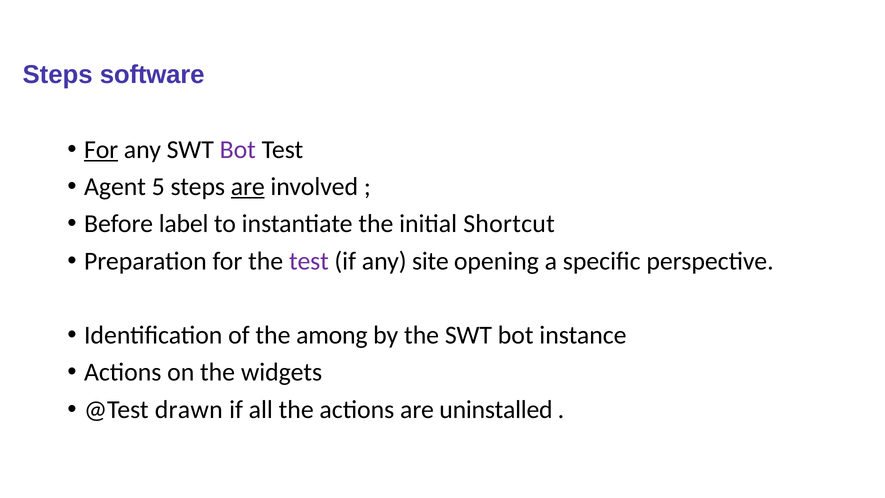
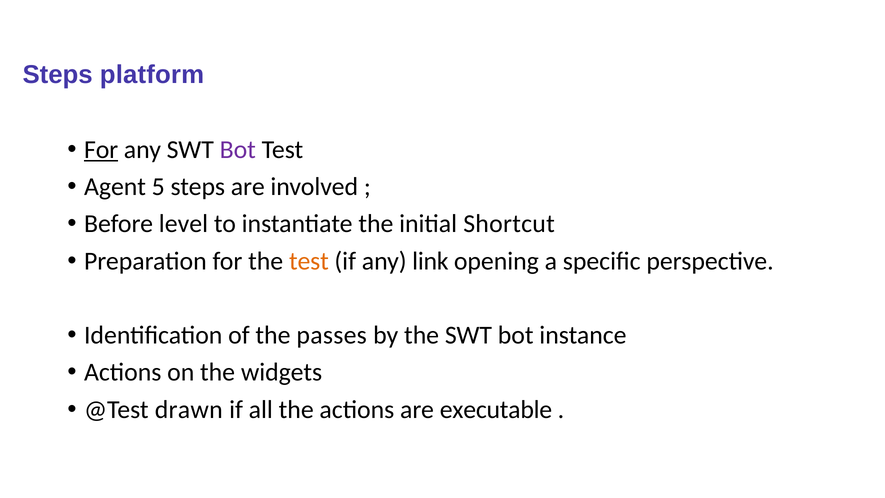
software: software -> platform
are at (248, 187) underline: present -> none
label: label -> level
test at (309, 261) colour: purple -> orange
site: site -> link
among: among -> passes
uninstalled: uninstalled -> executable
